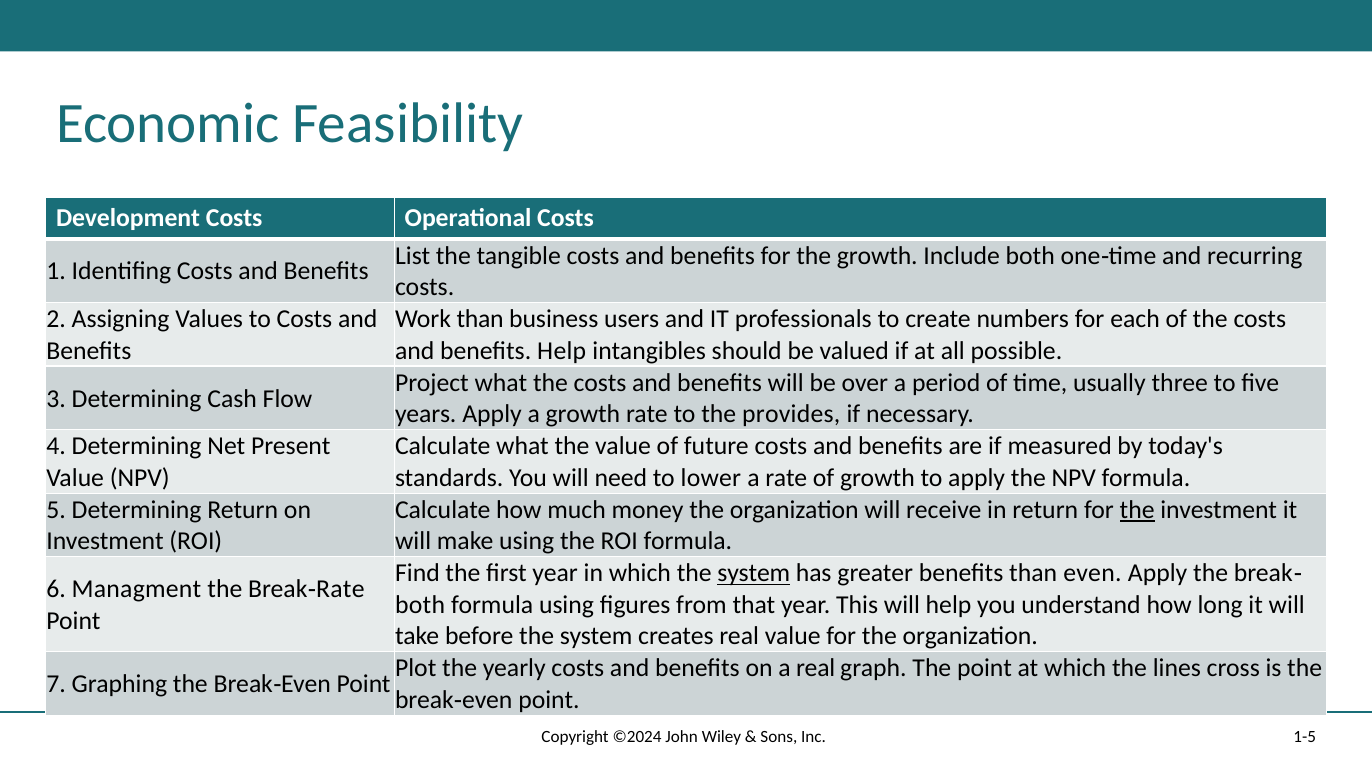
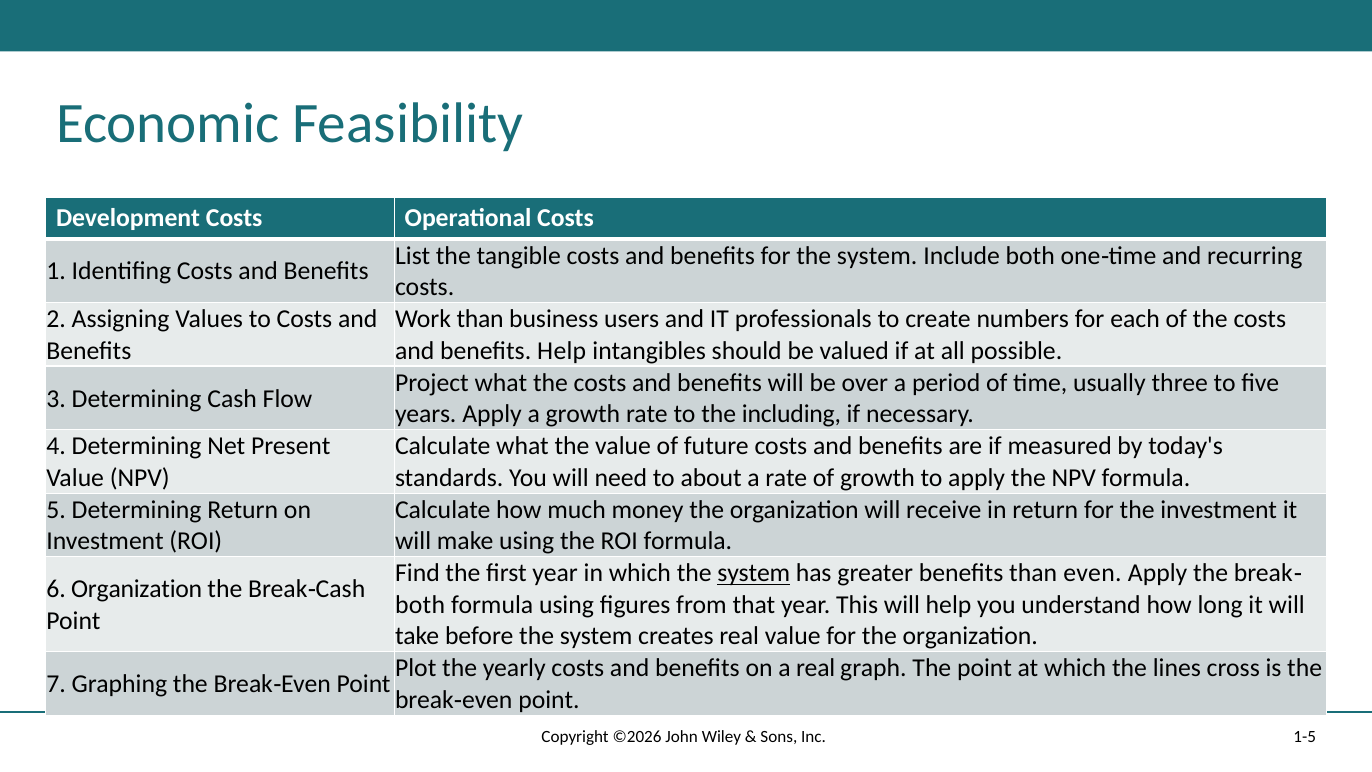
for the growth: growth -> system
provides: provides -> including
lower: lower -> about
the at (1137, 510) underline: present -> none
6 Managment: Managment -> Organization
Rate at (340, 589): Rate -> Cash
©2024: ©2024 -> ©2026
